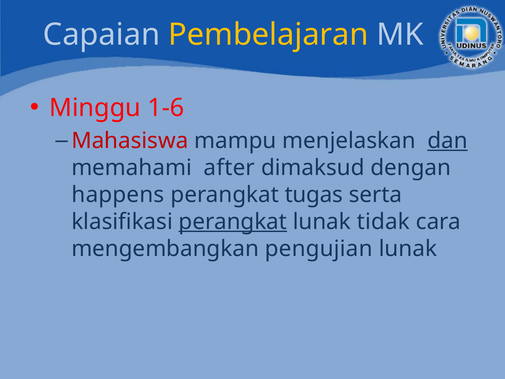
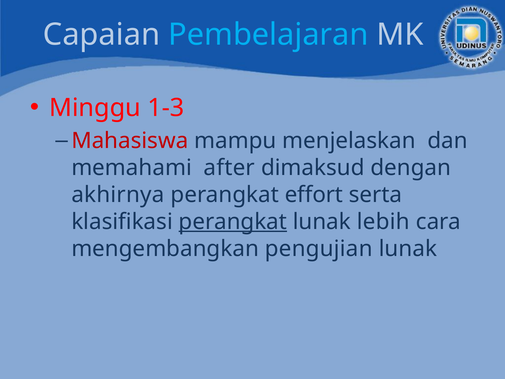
Pembelajaran colour: yellow -> light blue
1-6: 1-6 -> 1-3
dan underline: present -> none
happens: happens -> akhirnya
tugas: tugas -> effort
tidak: tidak -> lebih
